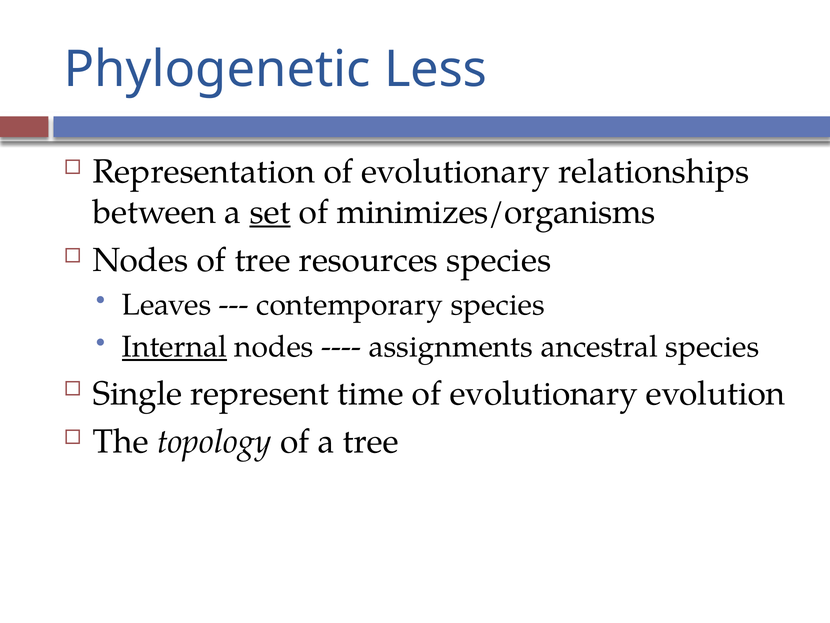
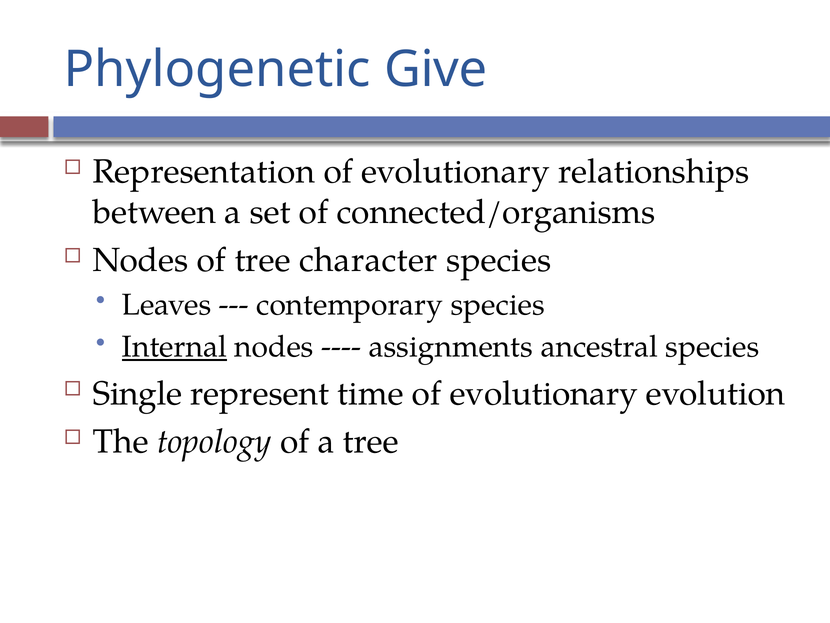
Less: Less -> Give
set underline: present -> none
minimizes/organisms: minimizes/organisms -> connected/organisms
resources: resources -> character
